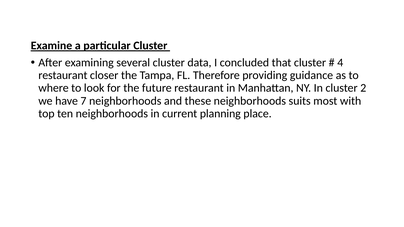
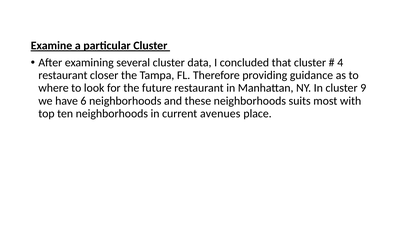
2: 2 -> 9
7: 7 -> 6
planning: planning -> avenues
